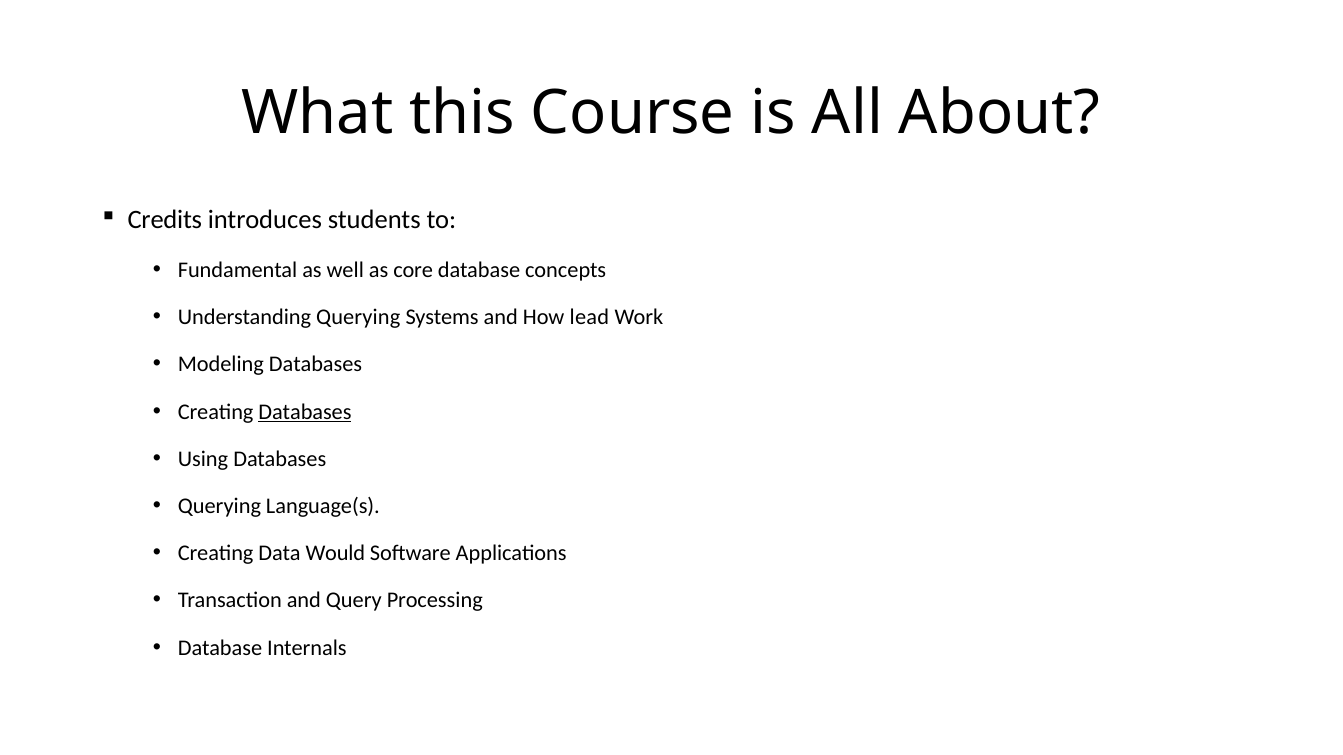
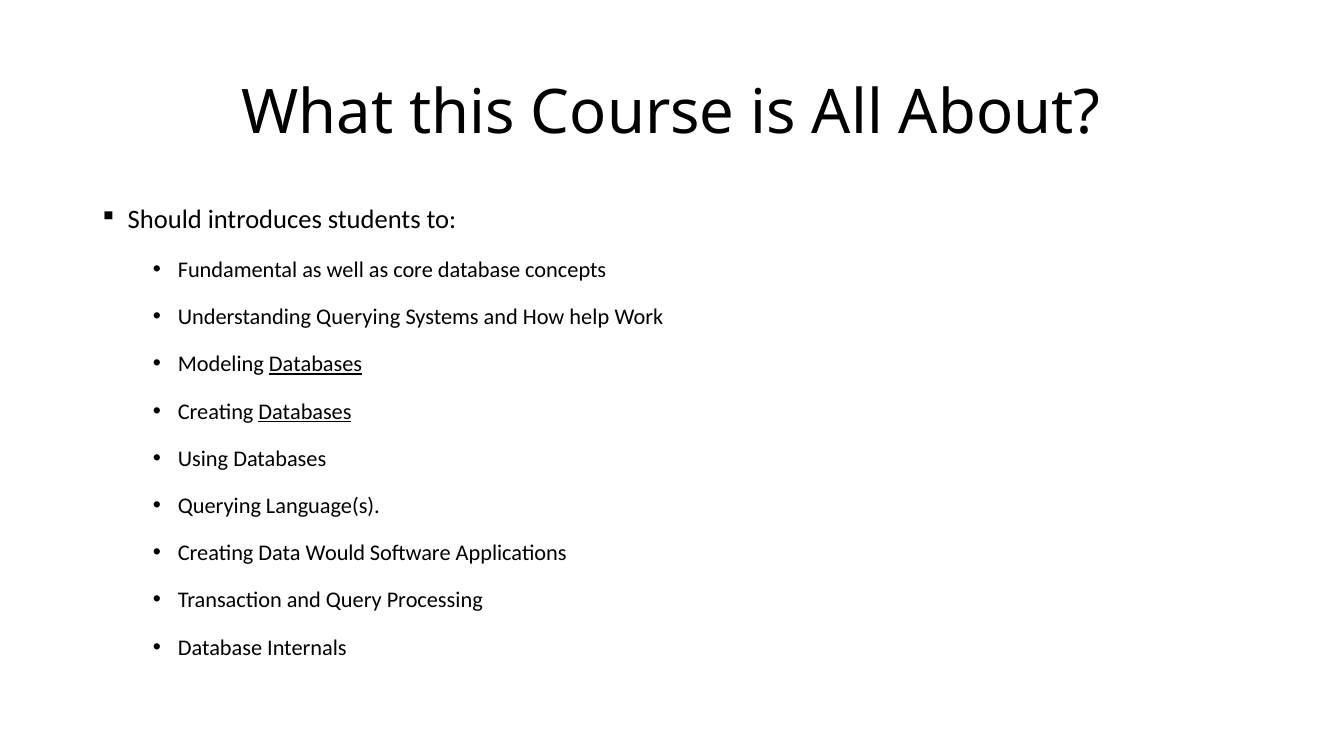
Credits: Credits -> Should
lead: lead -> help
Databases at (316, 365) underline: none -> present
